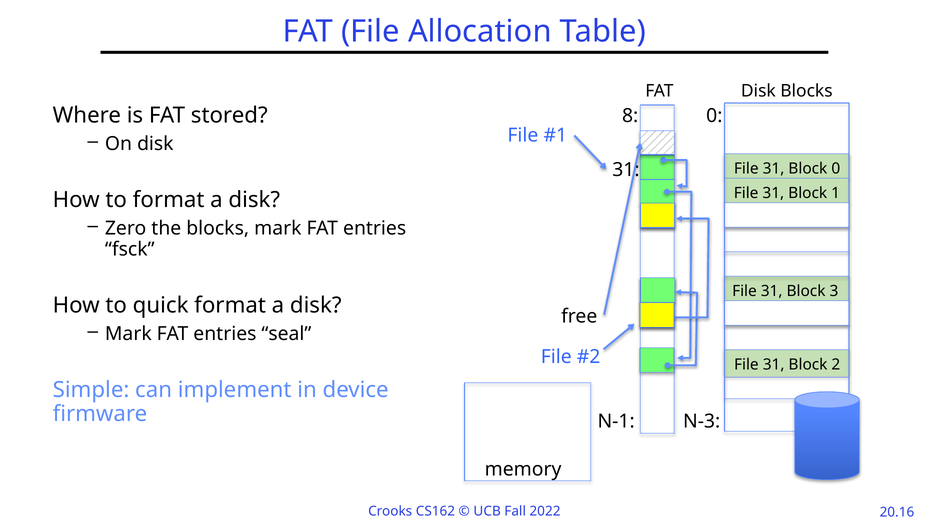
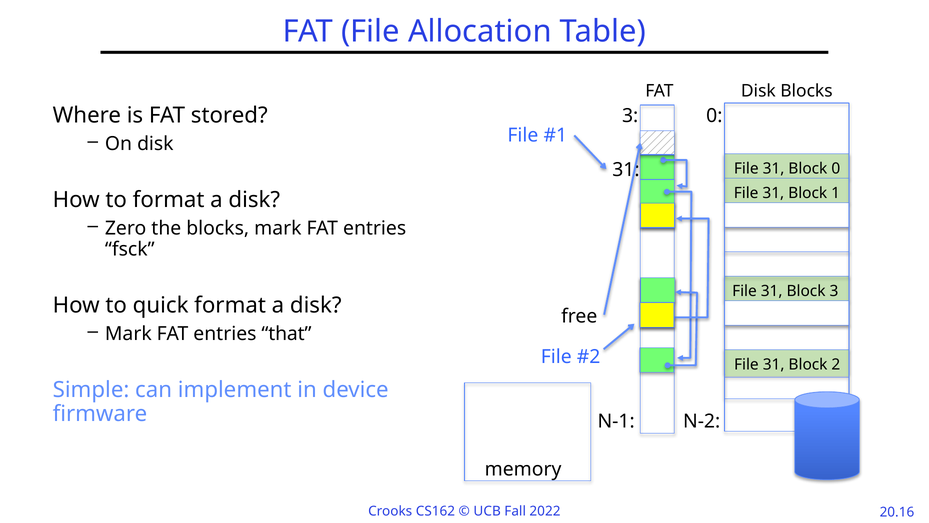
8 at (630, 116): 8 -> 3
seal: seal -> that
N-3: N-3 -> N-2
